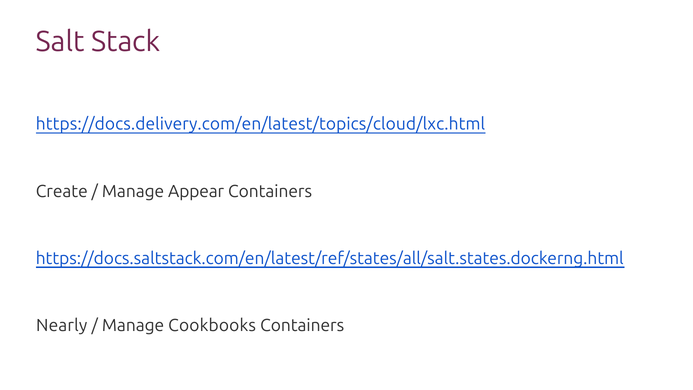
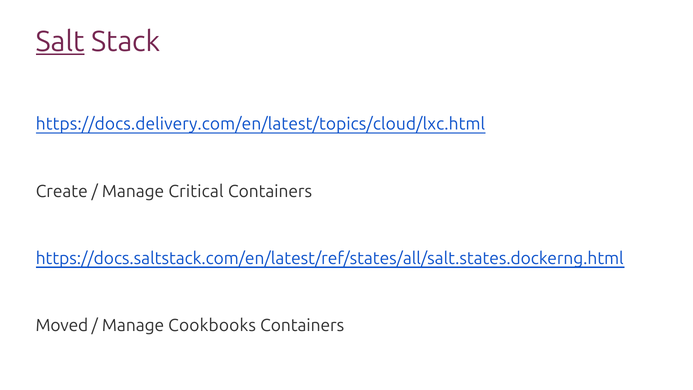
Salt underline: none -> present
Appear: Appear -> Critical
Nearly: Nearly -> Moved
